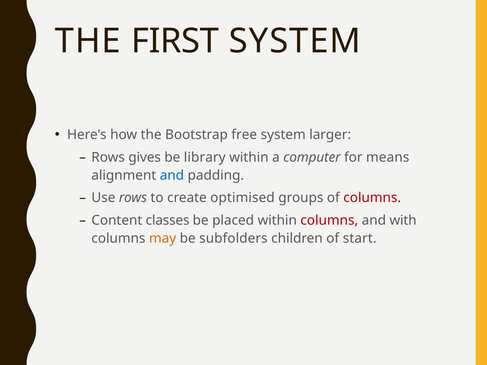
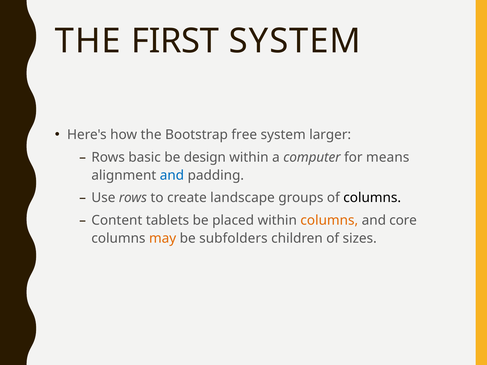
gives: gives -> basic
library: library -> design
optimised: optimised -> landscape
columns at (372, 198) colour: red -> black
classes: classes -> tablets
columns at (329, 221) colour: red -> orange
with: with -> core
start: start -> sizes
